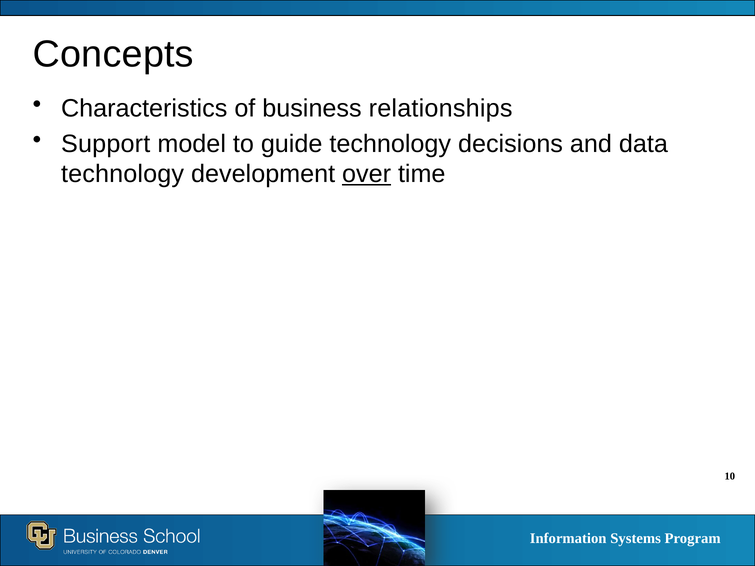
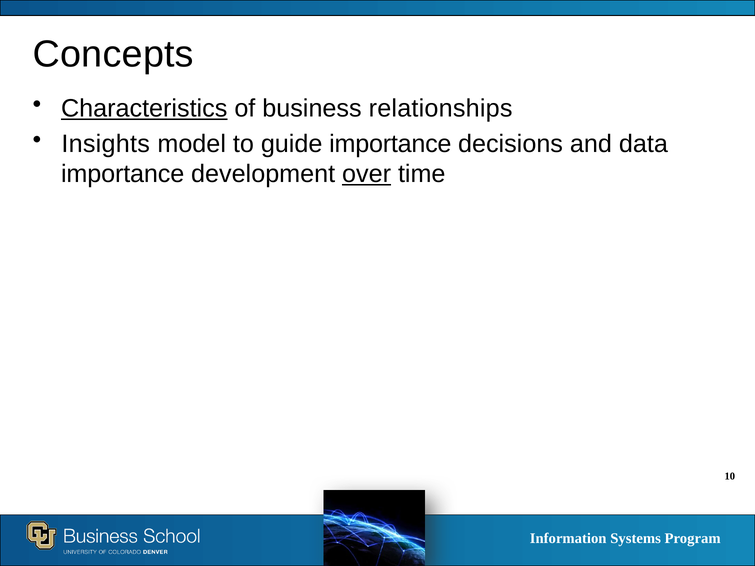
Characteristics underline: none -> present
Support: Support -> Insights
guide technology: technology -> importance
technology at (123, 174): technology -> importance
